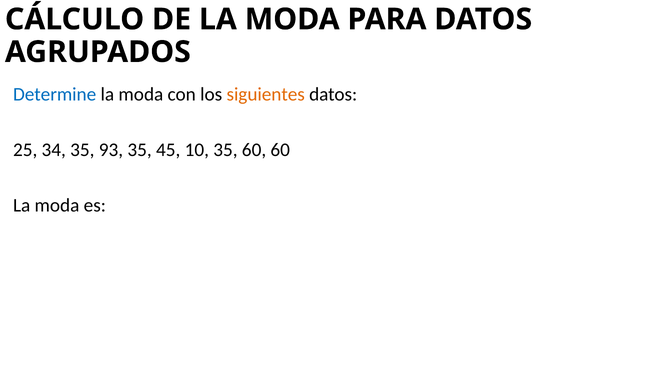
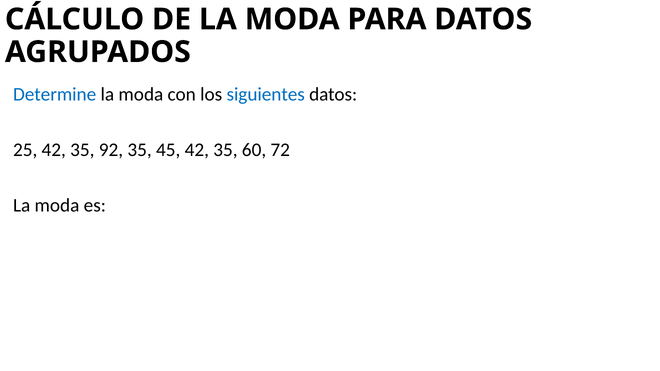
siguientes colour: orange -> blue
25 34: 34 -> 42
93: 93 -> 92
45 10: 10 -> 42
60 60: 60 -> 72
